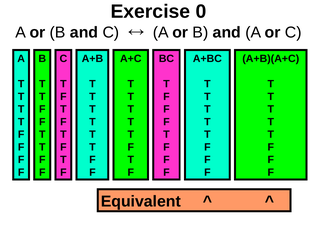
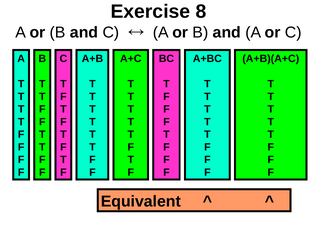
0: 0 -> 8
